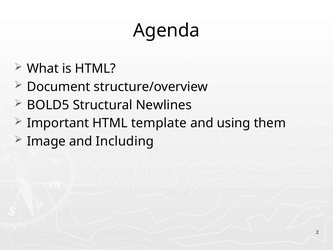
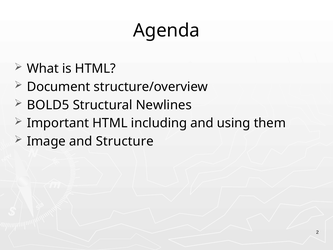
template: template -> including
Including: Including -> Structure
